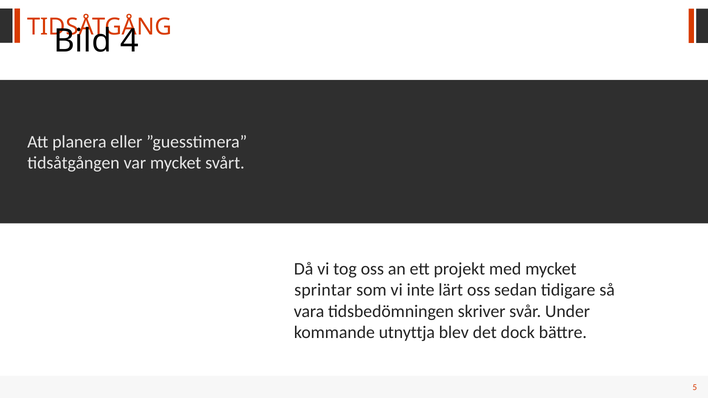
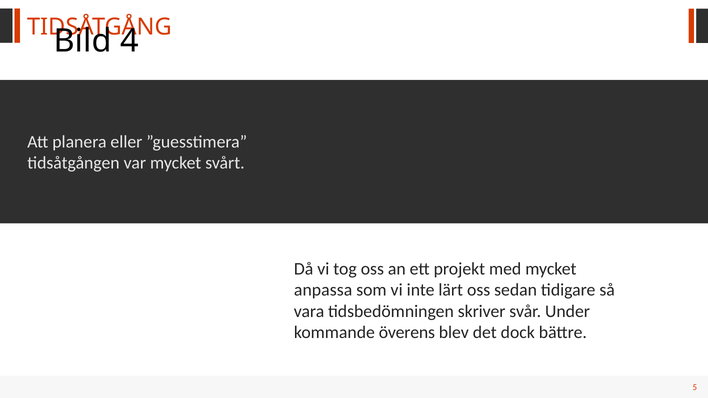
sprintar: sprintar -> anpassa
utnyttja: utnyttja -> överens
